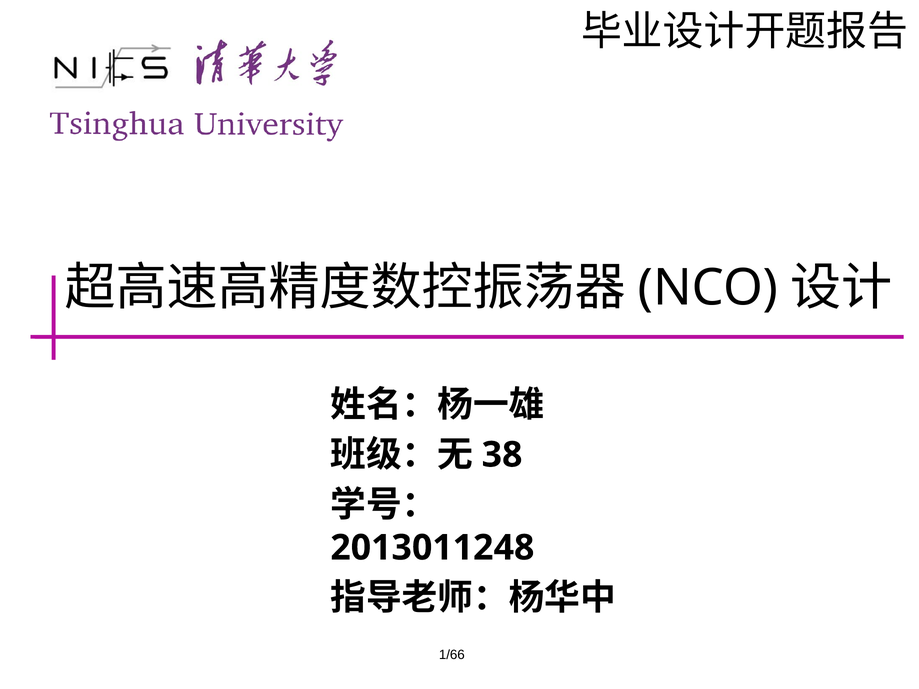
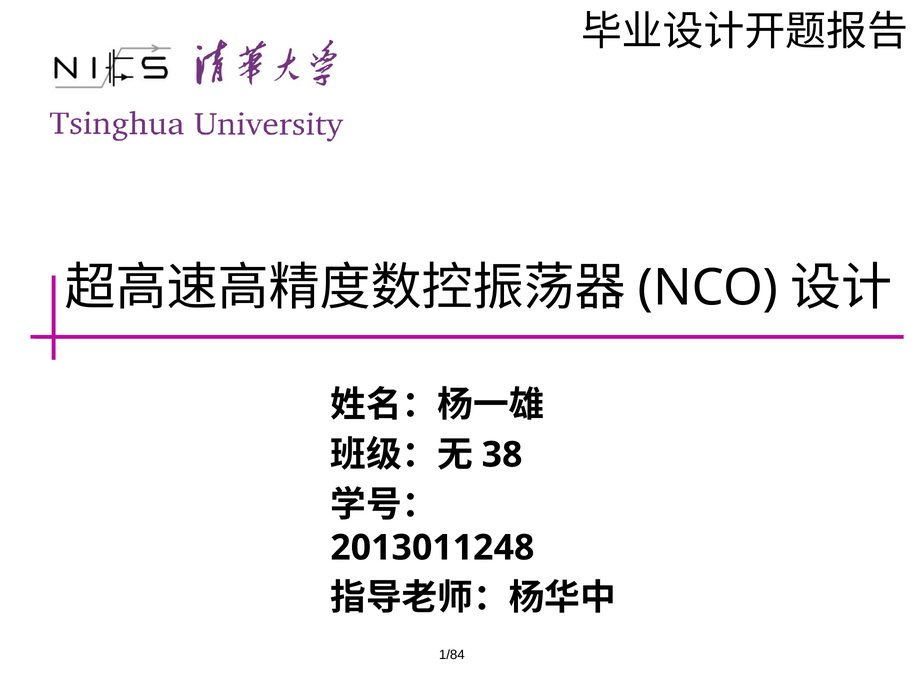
1/66: 1/66 -> 1/84
